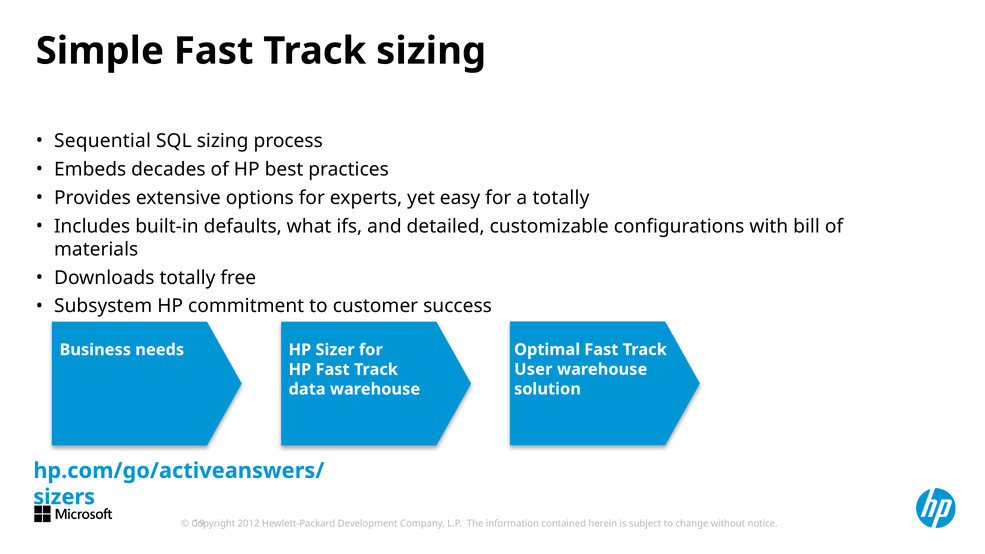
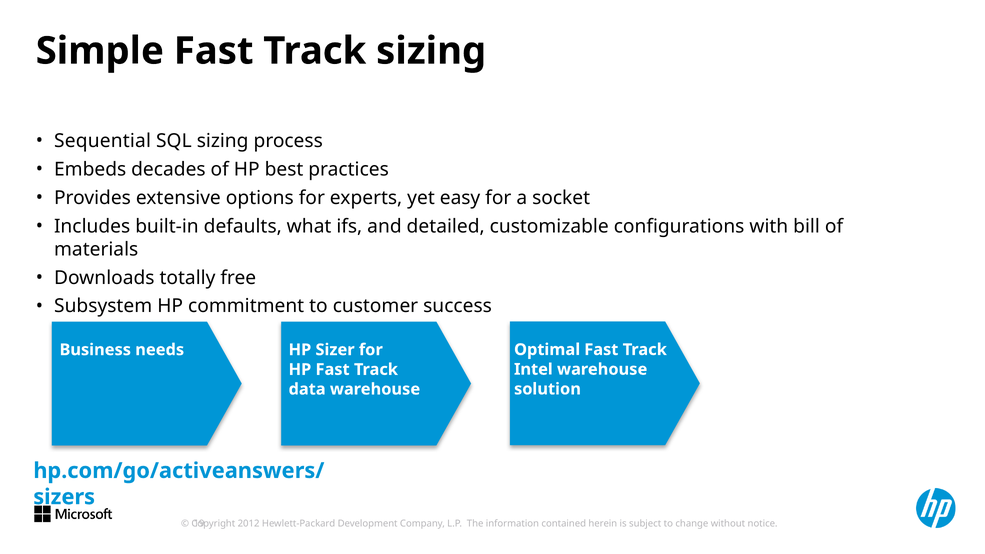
a totally: totally -> socket
User: User -> Intel
